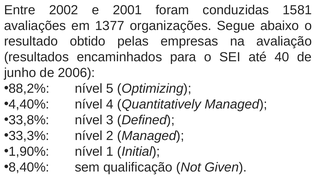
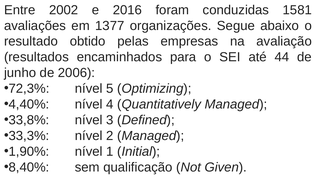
2001: 2001 -> 2016
40: 40 -> 44
88,2%: 88,2% -> 72,3%
